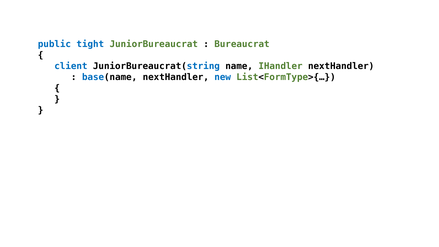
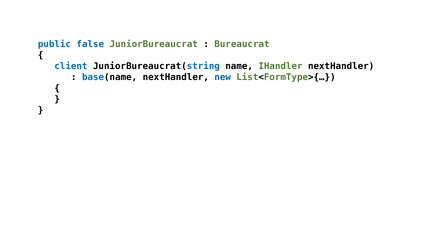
tight: tight -> false
